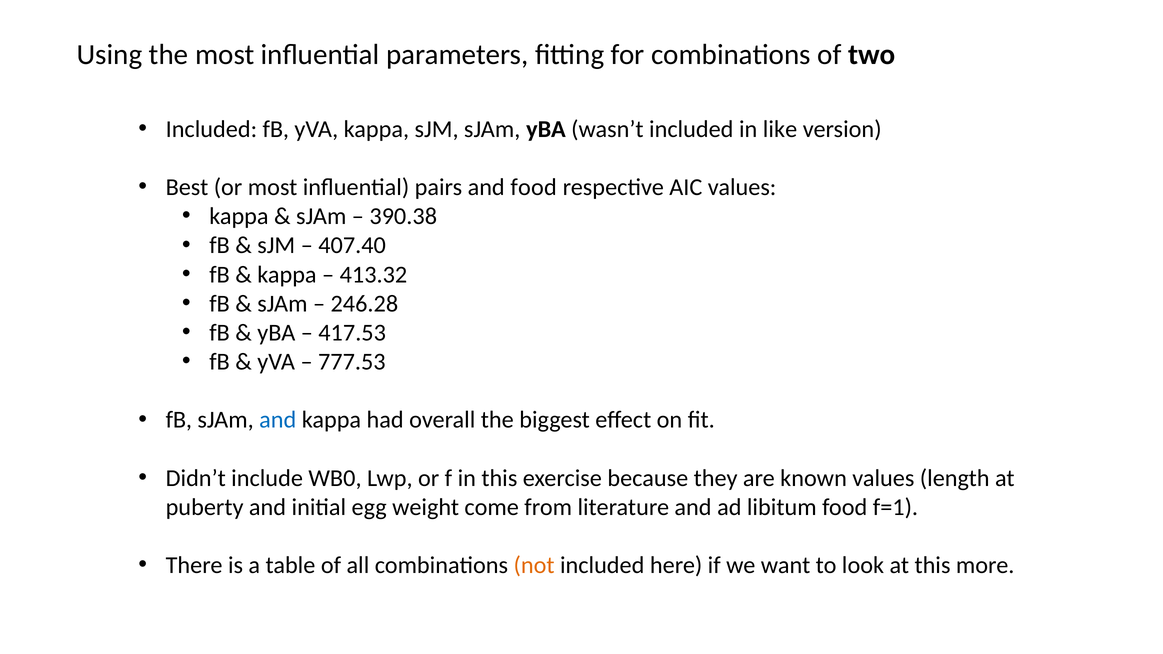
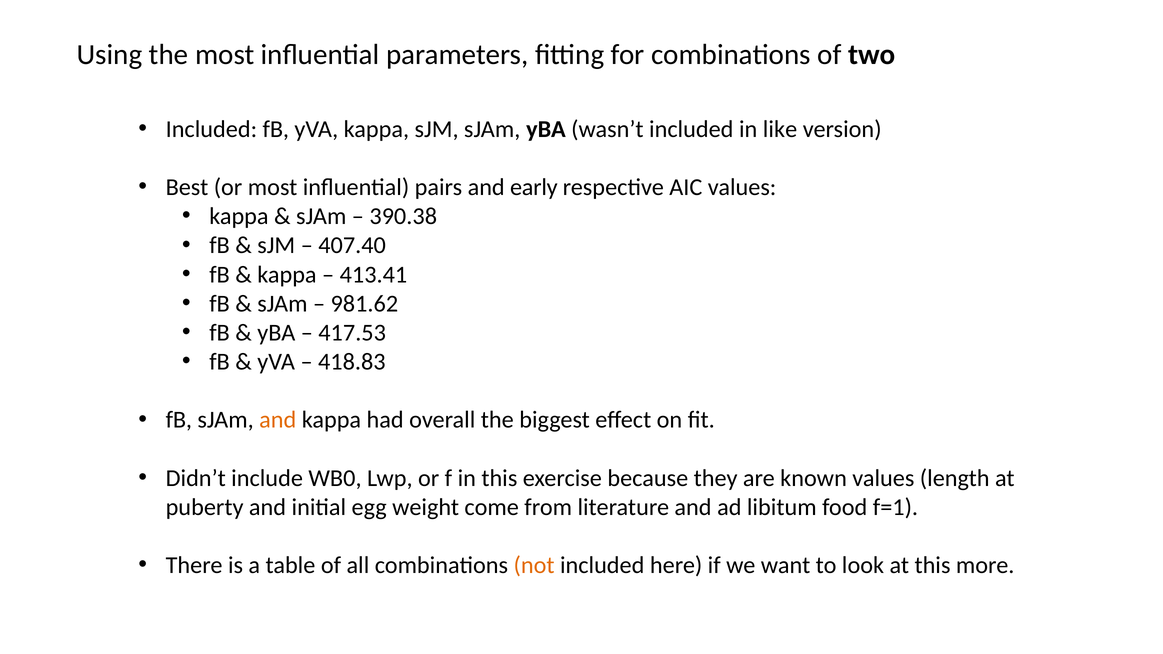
and food: food -> early
413.32: 413.32 -> 413.41
246.28: 246.28 -> 981.62
777.53: 777.53 -> 418.83
and at (278, 420) colour: blue -> orange
